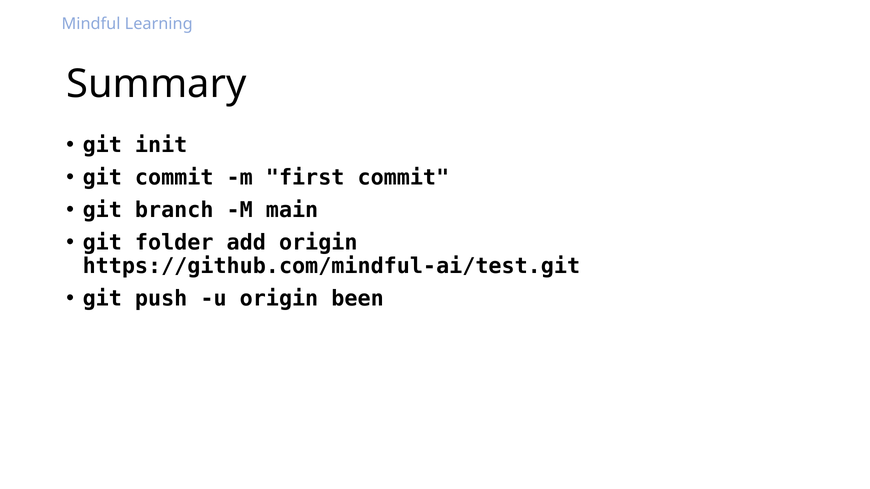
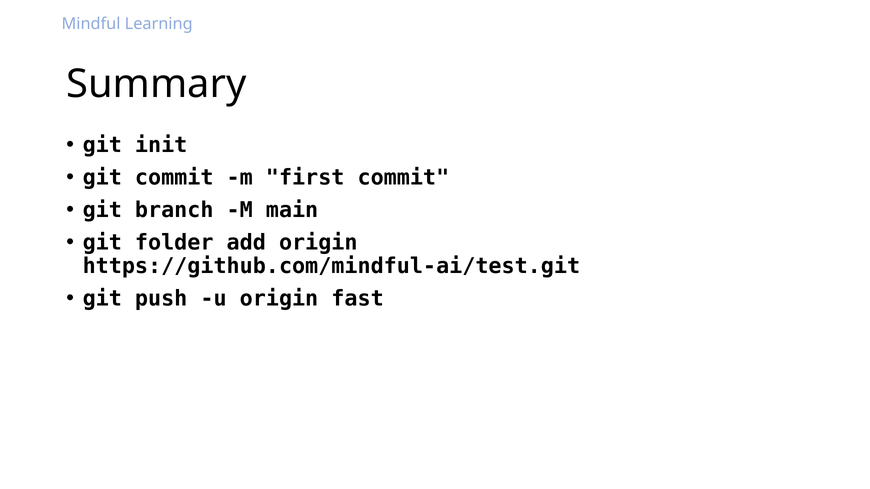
been: been -> fast
